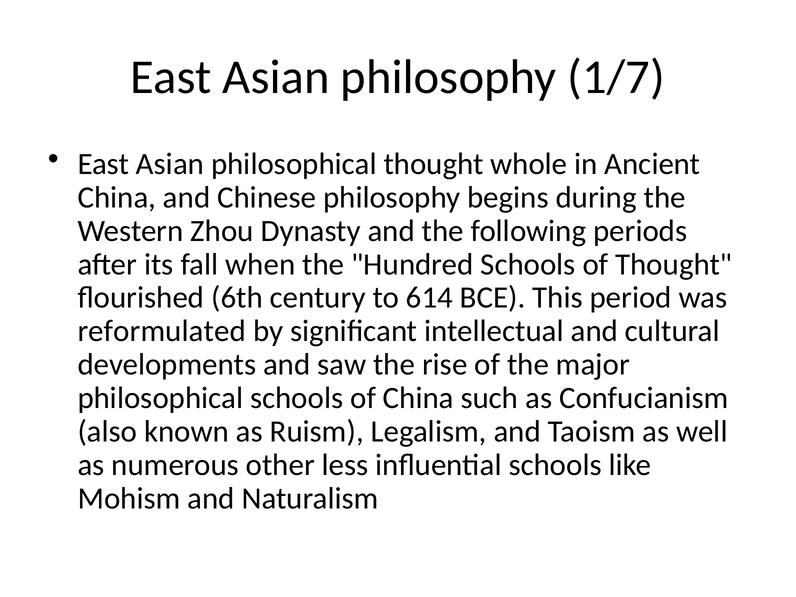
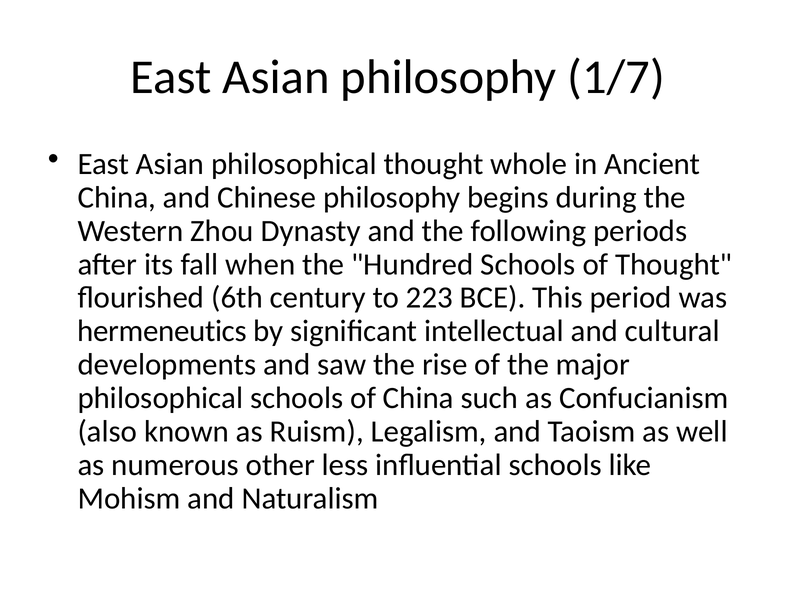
614: 614 -> 223
reformulated: reformulated -> hermeneutics
